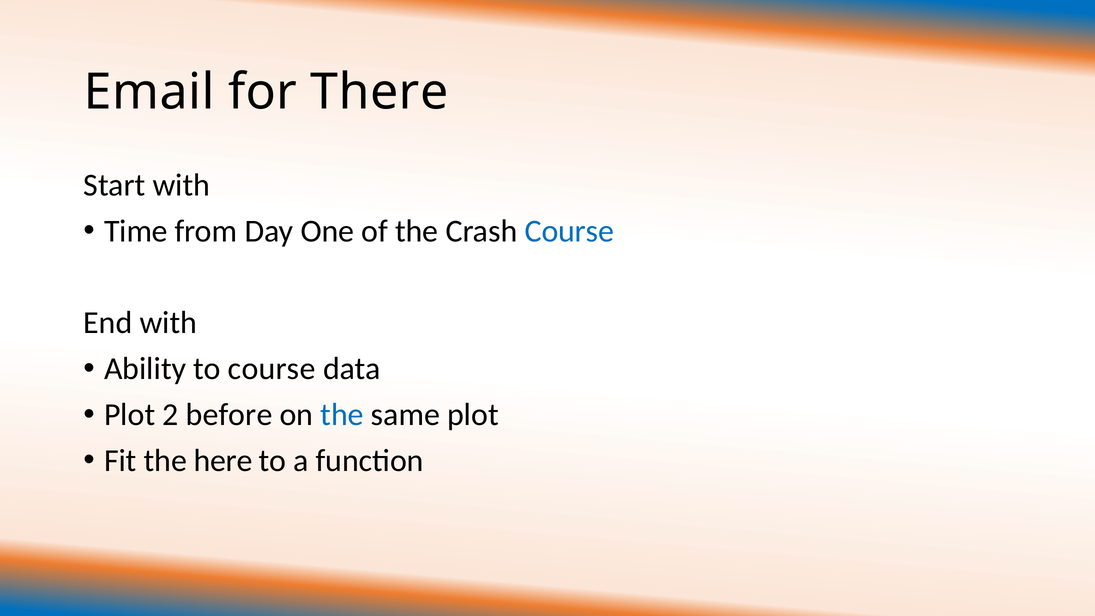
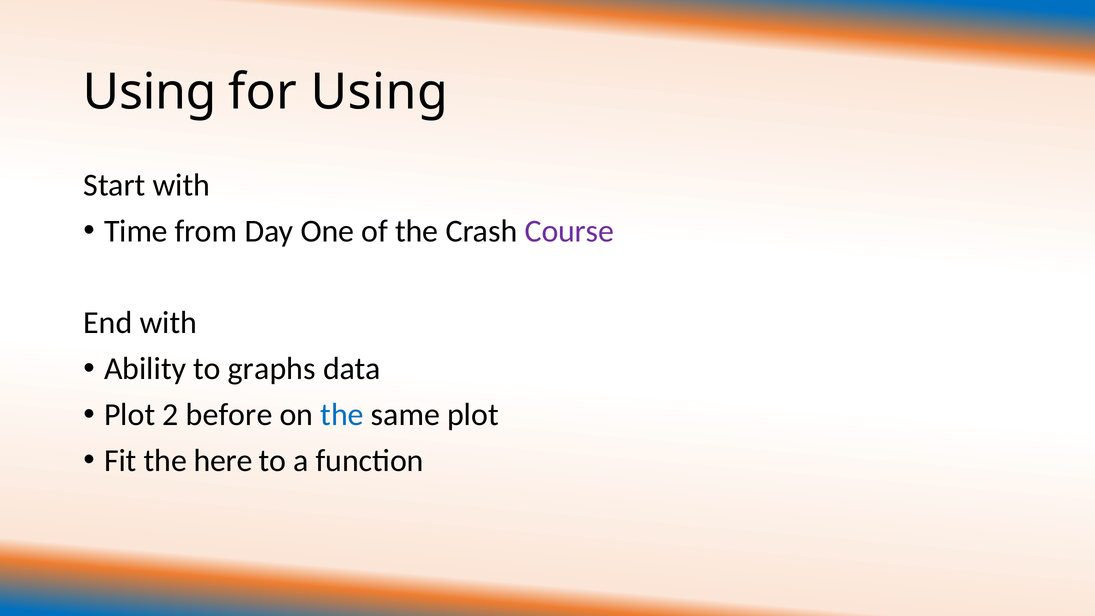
Email at (149, 92): Email -> Using
for There: There -> Using
Course at (569, 231) colour: blue -> purple
to course: course -> graphs
